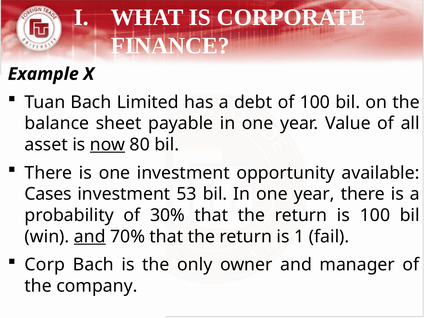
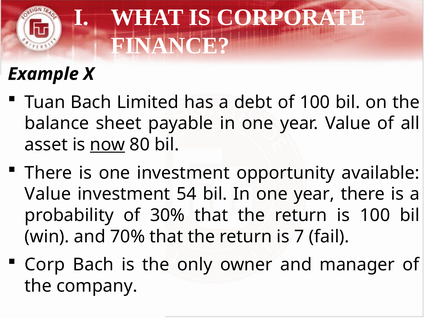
Cases at (48, 194): Cases -> Value
53: 53 -> 54
and at (90, 237) underline: present -> none
1: 1 -> 7
